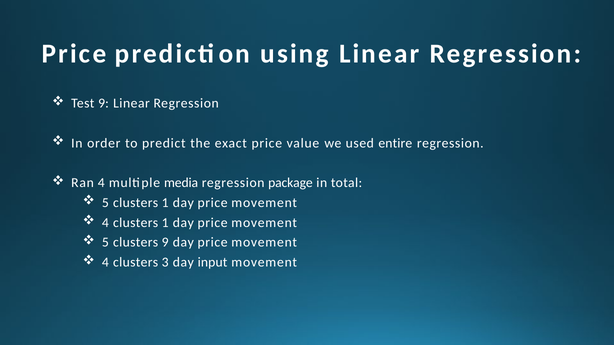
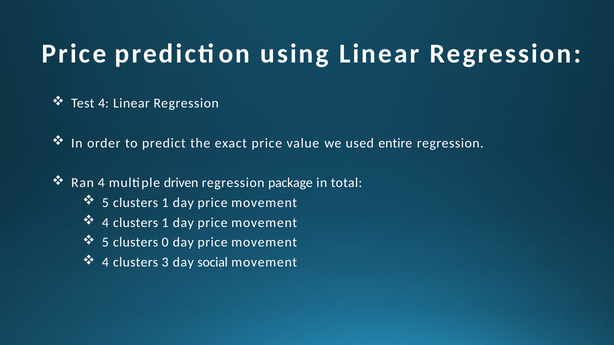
Test 9: 9 -> 4
media: media -> driven
clusters 9: 9 -> 0
input: input -> social
